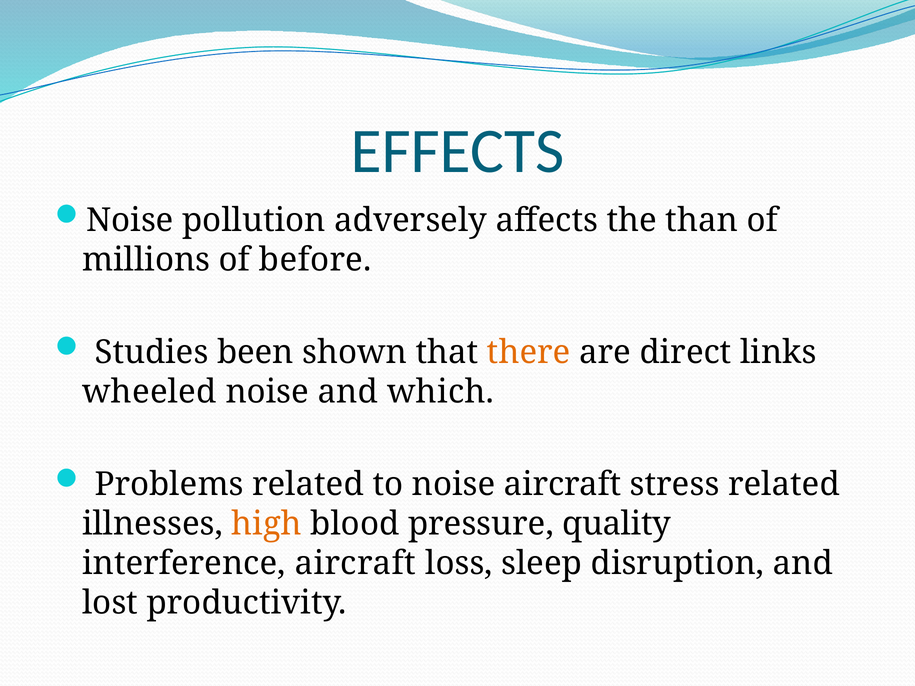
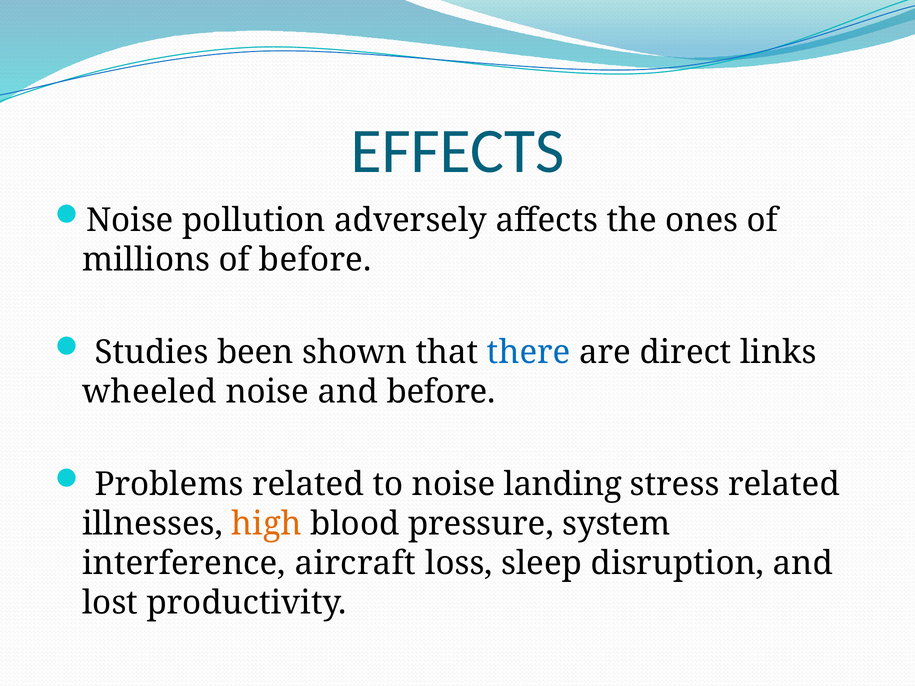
than: than -> ones
there colour: orange -> blue
and which: which -> before
noise aircraft: aircraft -> landing
quality: quality -> system
